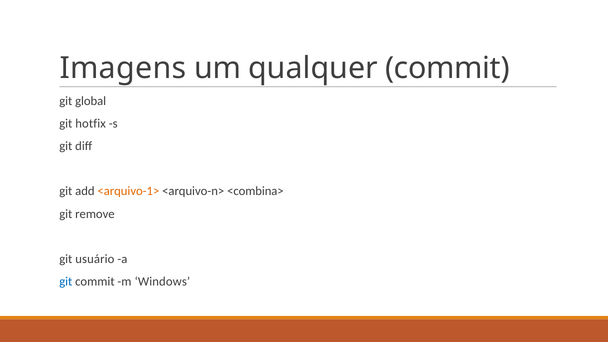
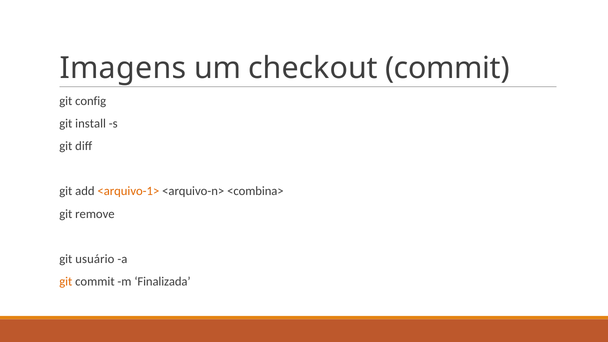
qualquer: qualquer -> checkout
global: global -> config
hotfix: hotfix -> install
git at (66, 281) colour: blue -> orange
Windows: Windows -> Finalizada
